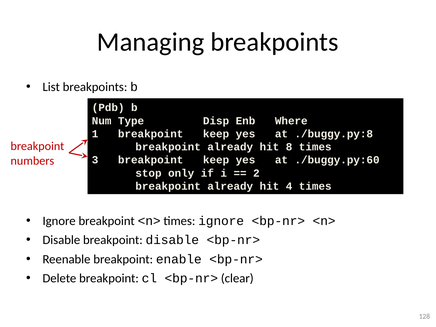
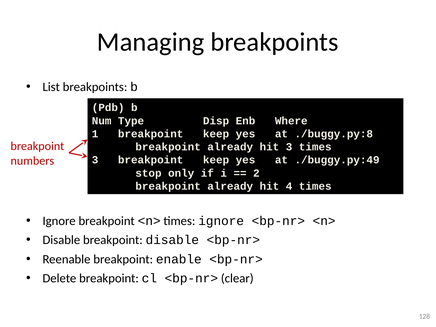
hit 8: 8 -> 3
./buggy.py:60: ./buggy.py:60 -> ./buggy.py:49
